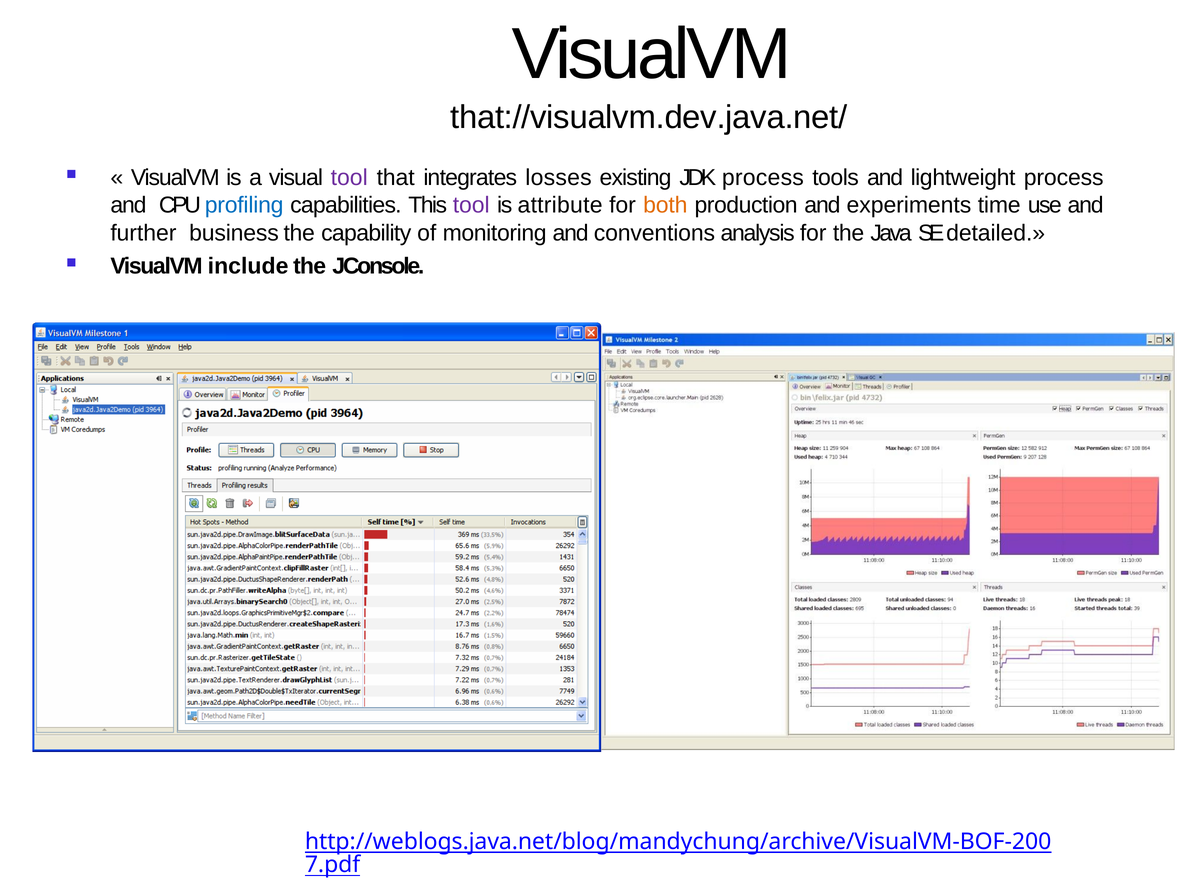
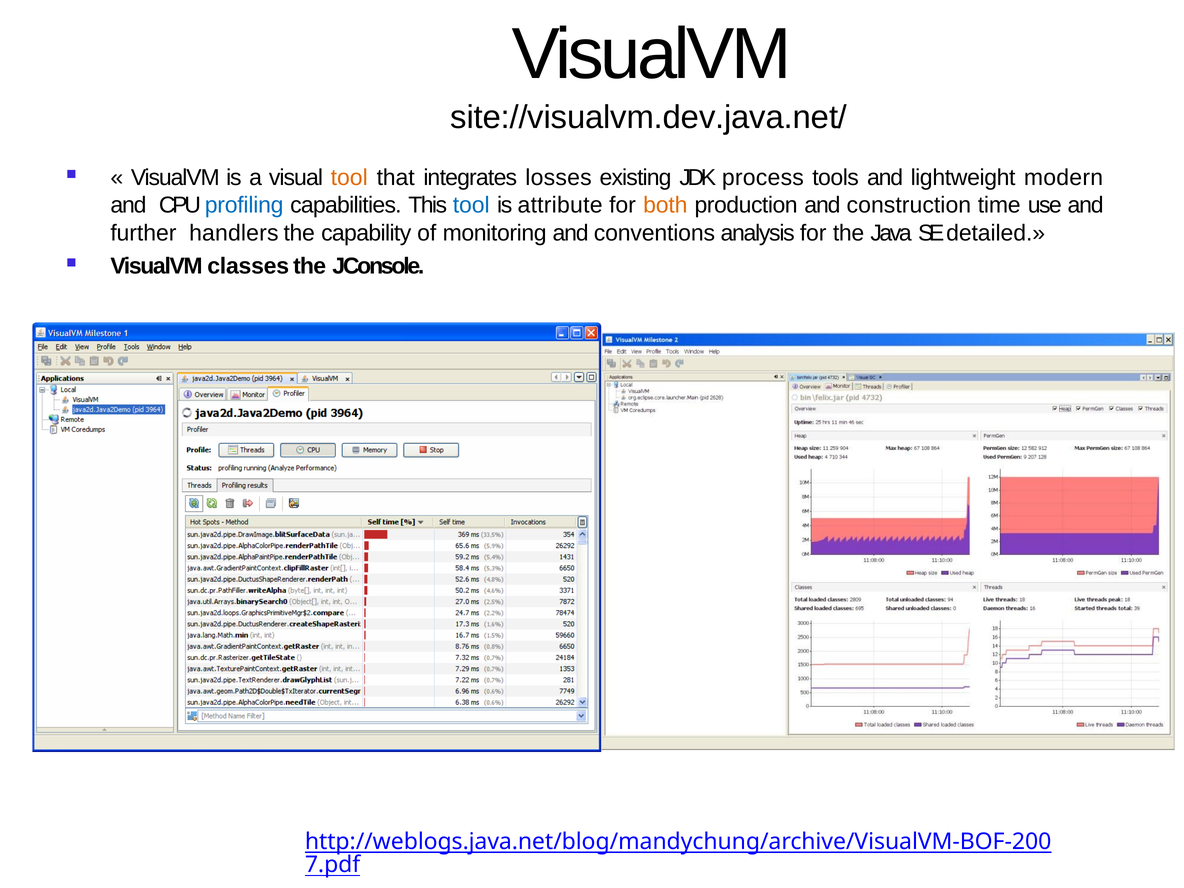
that://visualvm.dev.java.net/: that://visualvm.dev.java.net/ -> site://visualvm.dev.java.net/
tool at (349, 178) colour: purple -> orange
lightweight process: process -> modern
tool at (471, 205) colour: purple -> blue
experiments: experiments -> construction
business: business -> handlers
include: include -> classes
